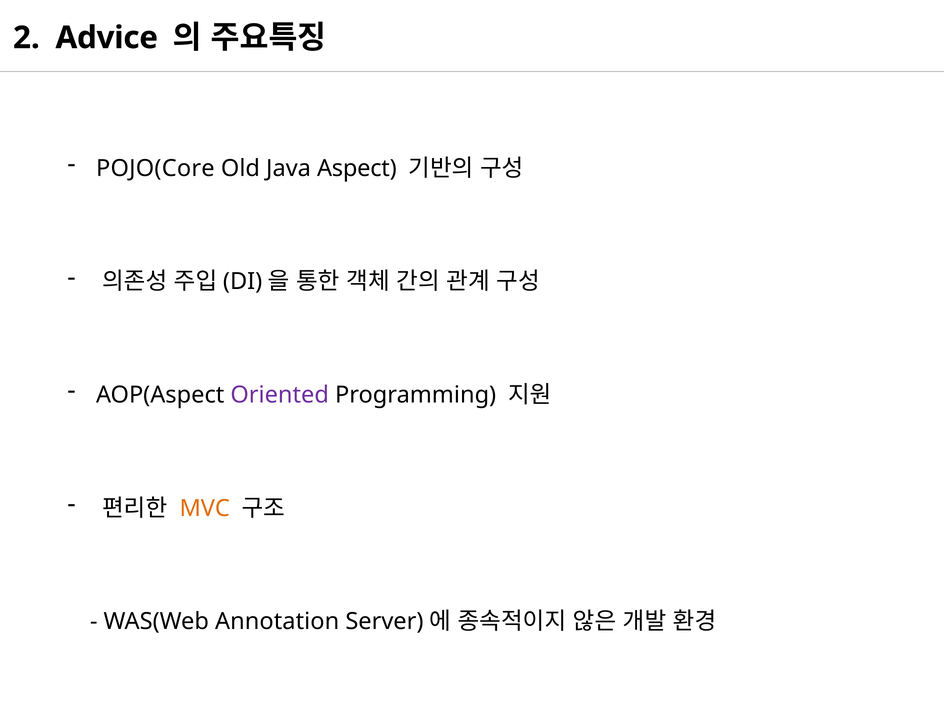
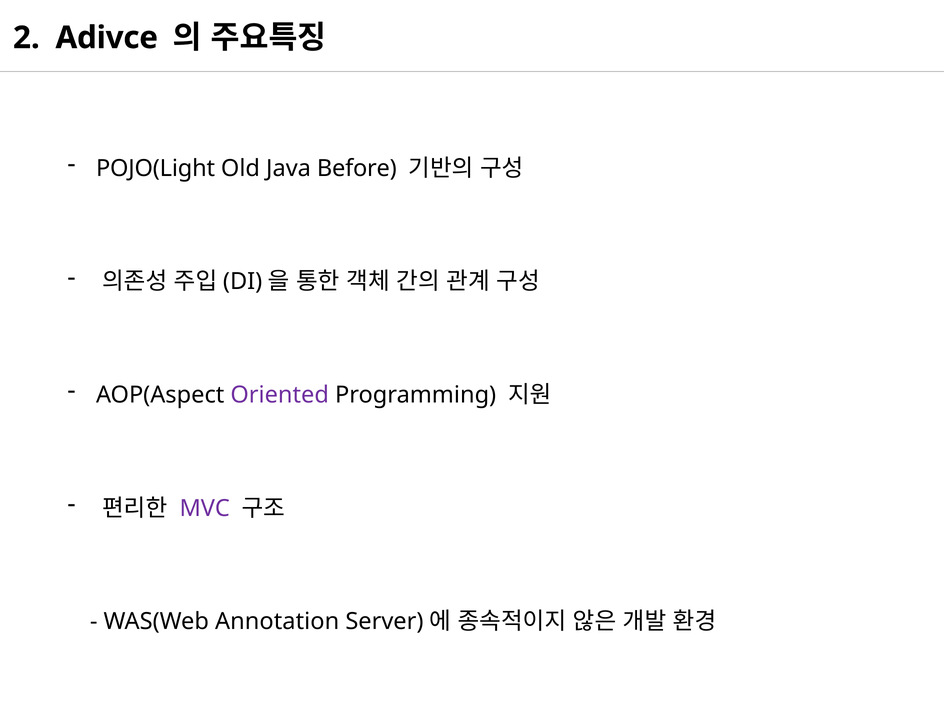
Advice: Advice -> Adivce
POJO(Core: POJO(Core -> POJO(Light
Aspect: Aspect -> Before
MVC colour: orange -> purple
